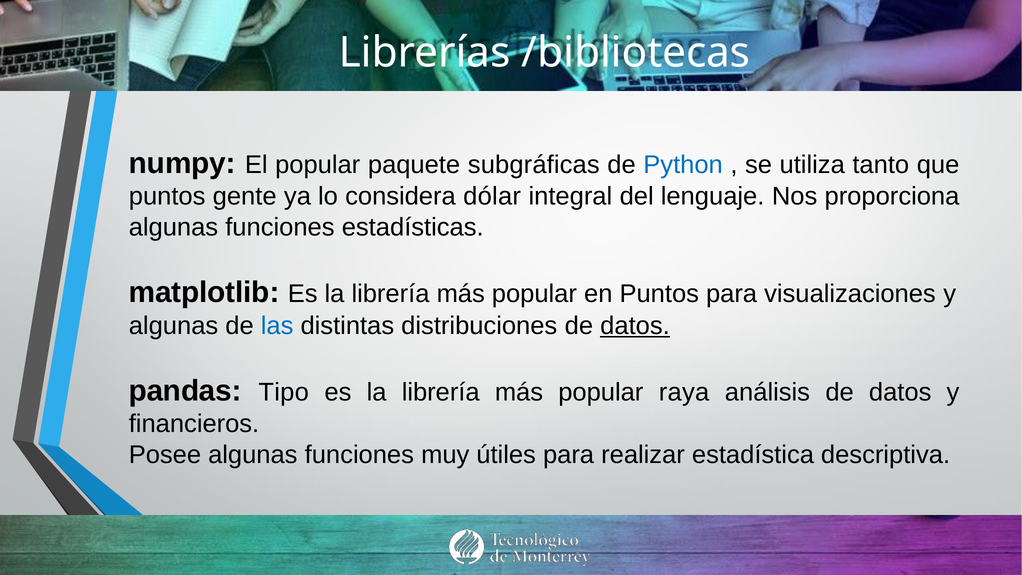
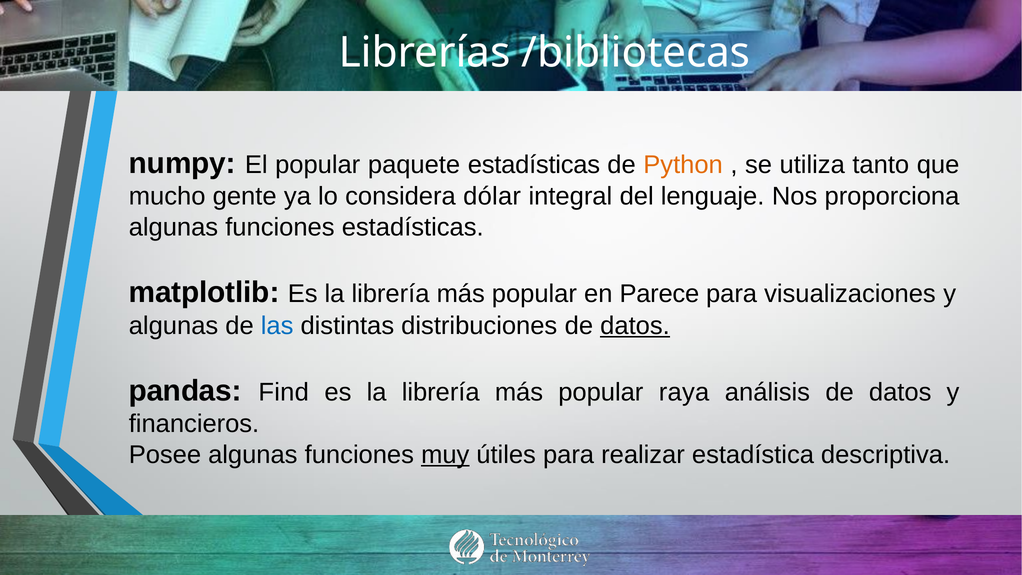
paquete subgráficas: subgráficas -> estadísticas
Python colour: blue -> orange
puntos at (167, 196): puntos -> mucho
en Puntos: Puntos -> Parece
Tipo: Tipo -> Find
muy underline: none -> present
